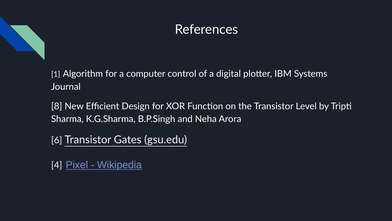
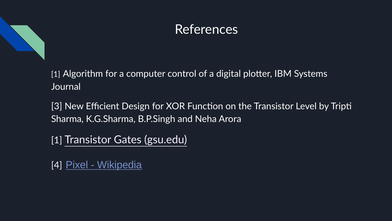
8: 8 -> 3
6 at (57, 140): 6 -> 1
